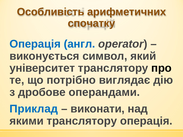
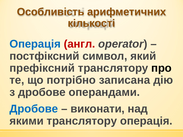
спочатку: спочатку -> кількості
англ colour: blue -> red
виконується: виконується -> постфіксний
університет: університет -> префіксний
виглядає: виглядає -> записана
Приклад at (34, 109): Приклад -> Дробове
